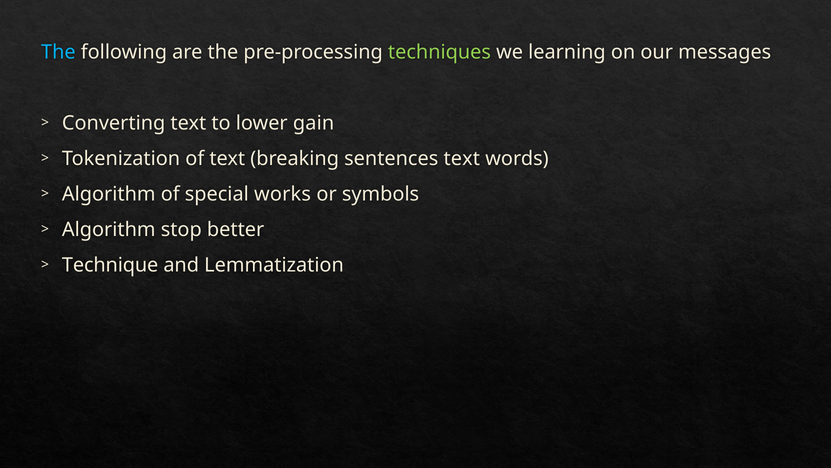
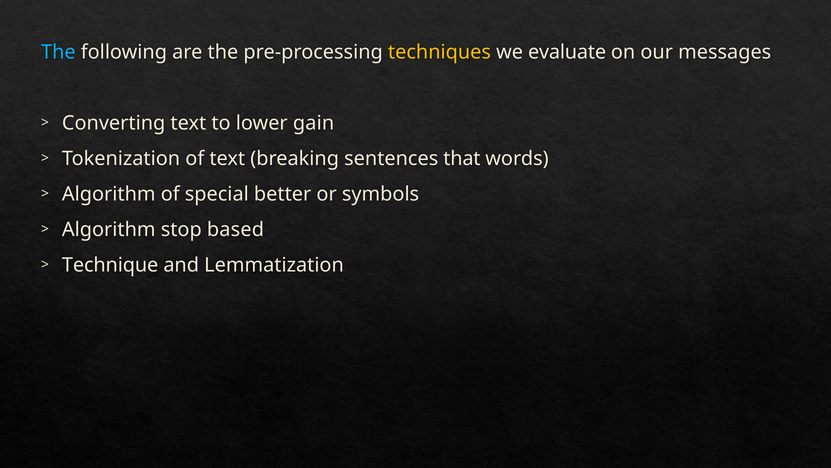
techniques colour: light green -> yellow
learning: learning -> evaluate
sentences text: text -> that
works: works -> better
better: better -> based
